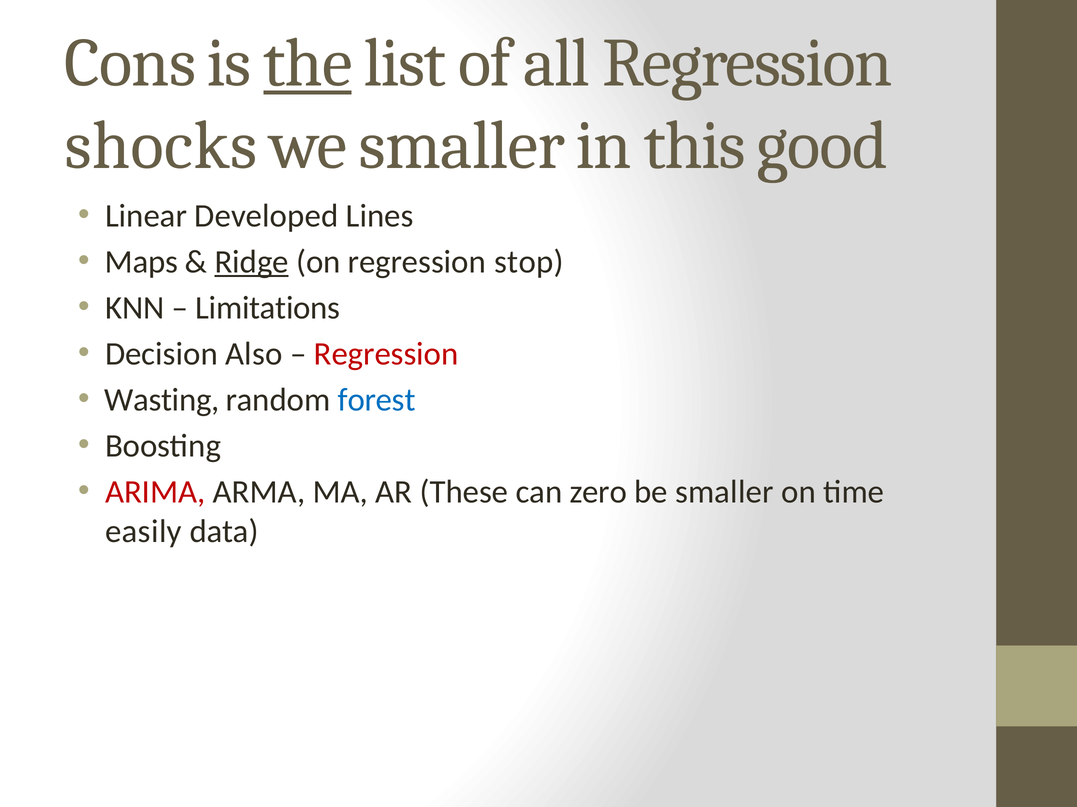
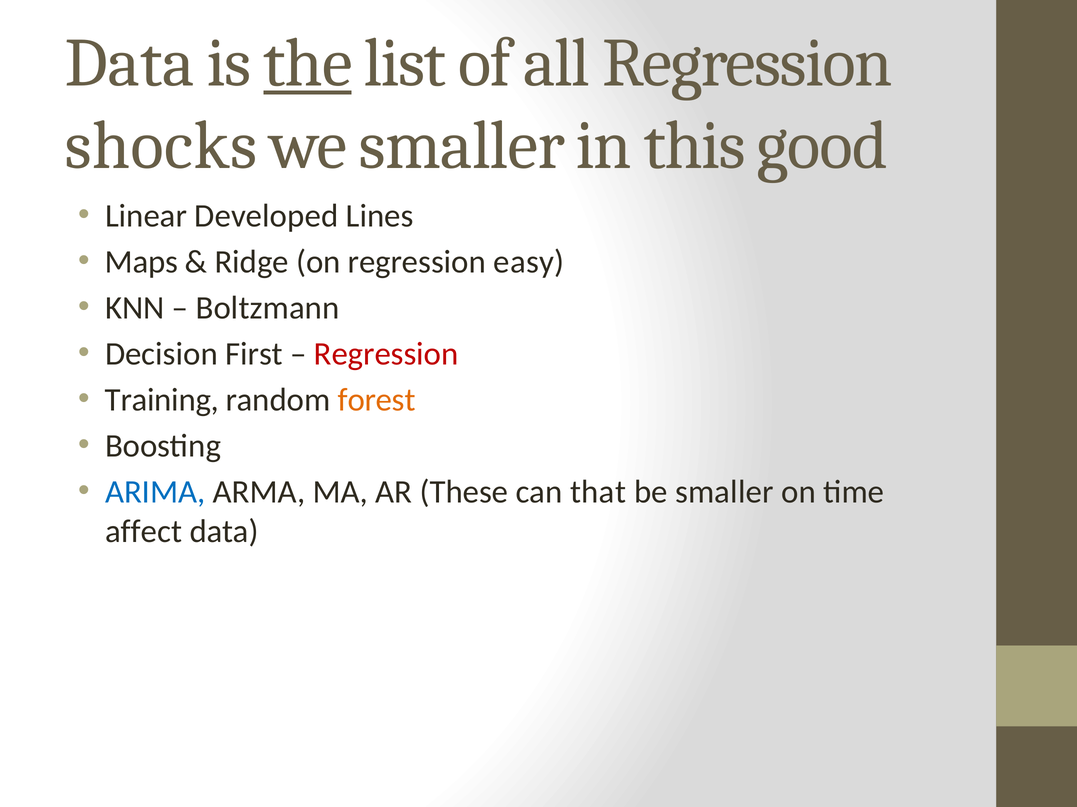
Cons at (130, 63): Cons -> Data
Ridge underline: present -> none
stop: stop -> easy
Limitations: Limitations -> Boltzmann
Also: Also -> First
Wasting: Wasting -> Training
forest colour: blue -> orange
ARIMA colour: red -> blue
zero: zero -> that
easily: easily -> affect
